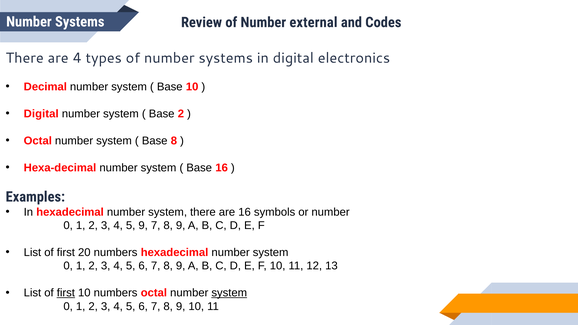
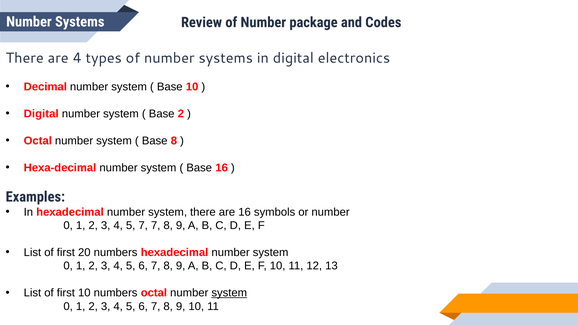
external: external -> package
5 9: 9 -> 7
first at (66, 293) underline: present -> none
